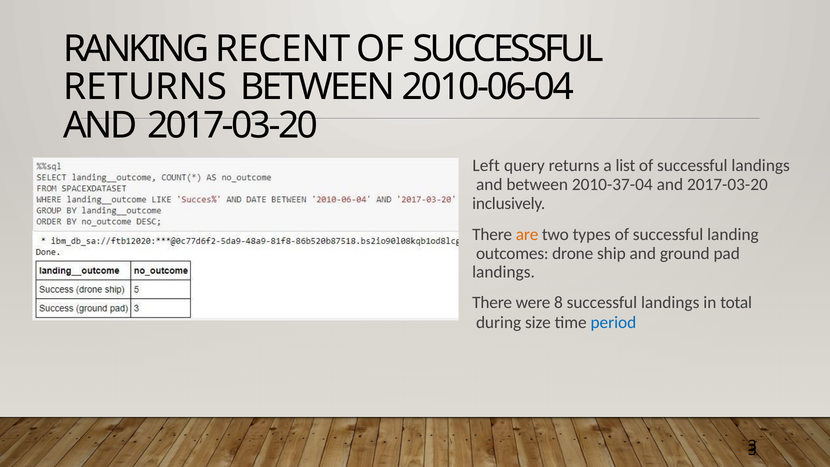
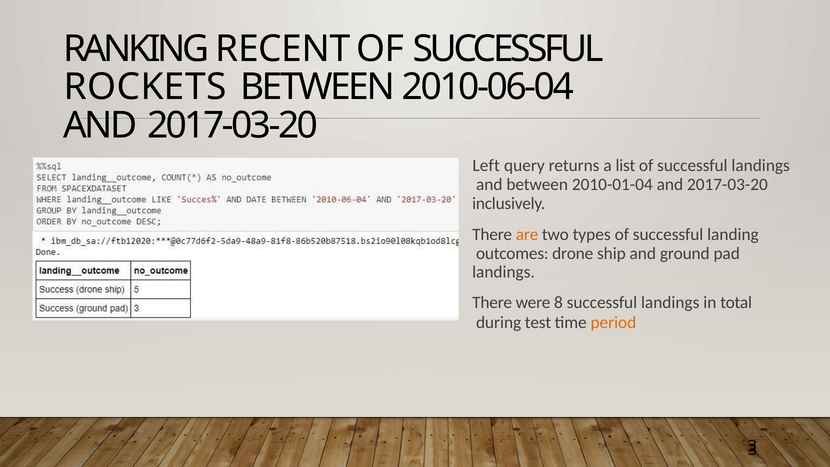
RETURNS at (145, 87): RETURNS -> ROCKETS
2010-37-04: 2010-37-04 -> 2010-01-04
size: size -> test
period colour: blue -> orange
